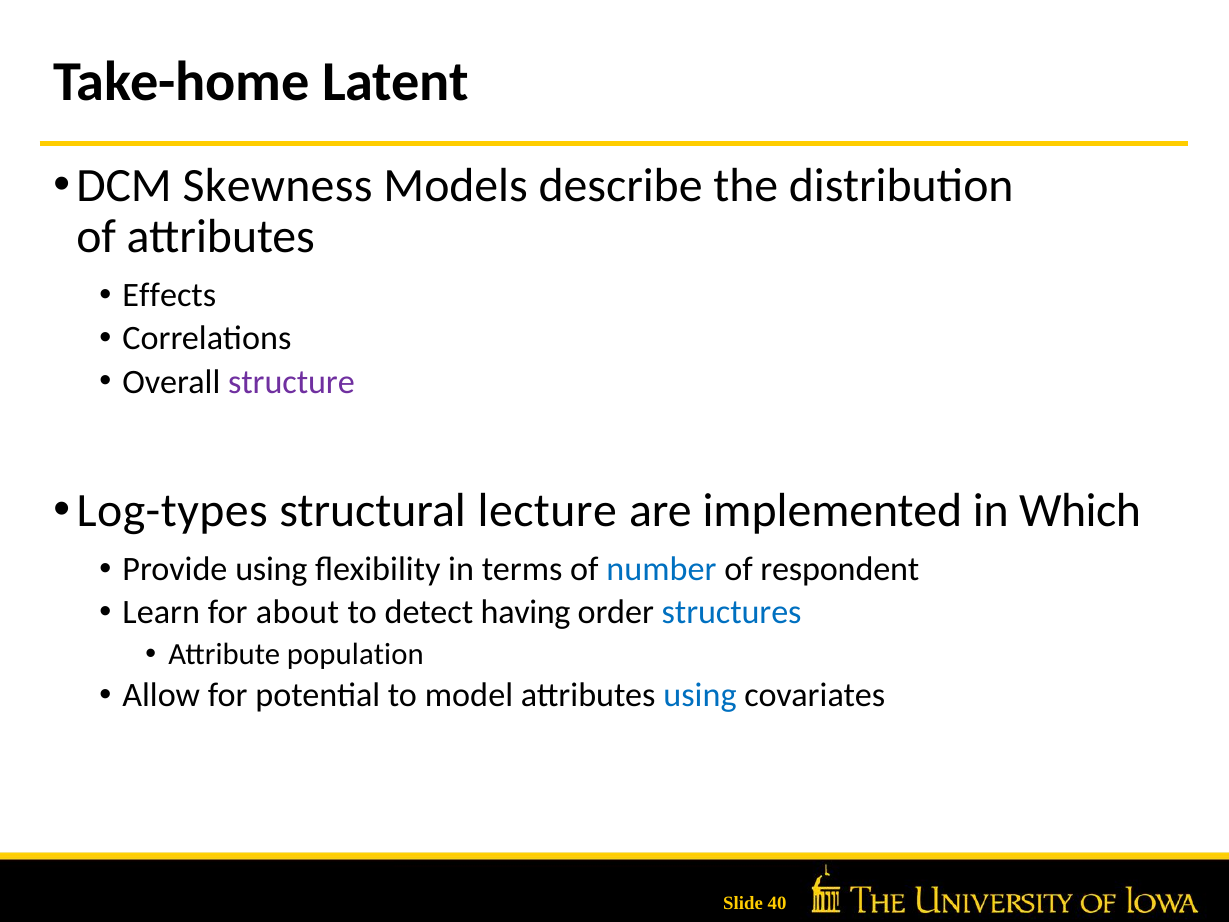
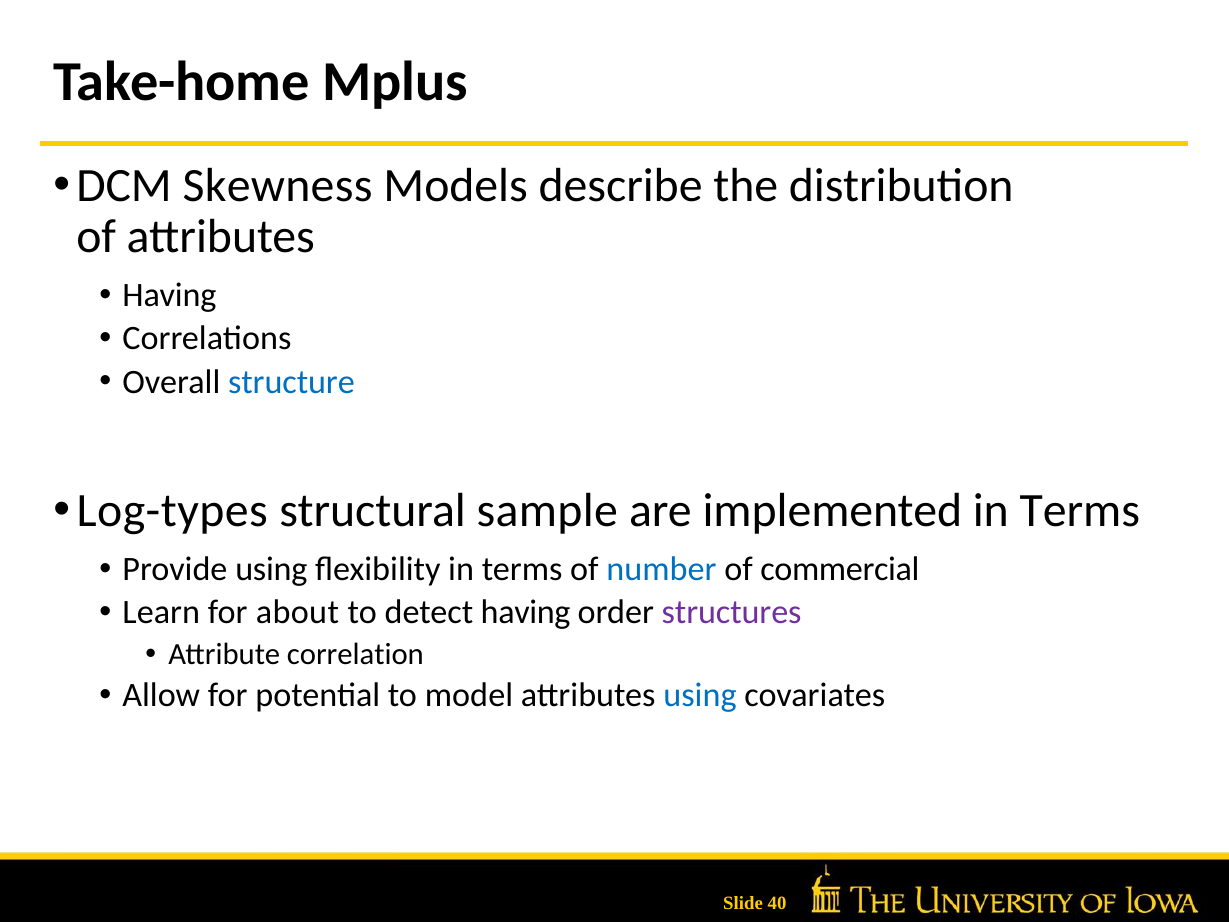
Latent: Latent -> Mplus
Effects at (169, 295): Effects -> Having
structure colour: purple -> blue
lecture: lecture -> sample
implemented in Which: Which -> Terms
respondent: respondent -> commercial
structures colour: blue -> purple
population: population -> correlation
